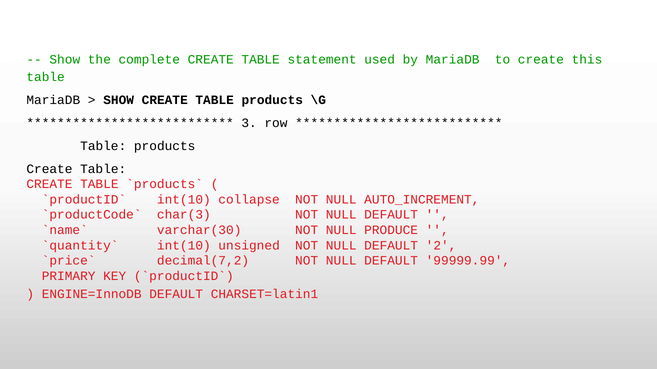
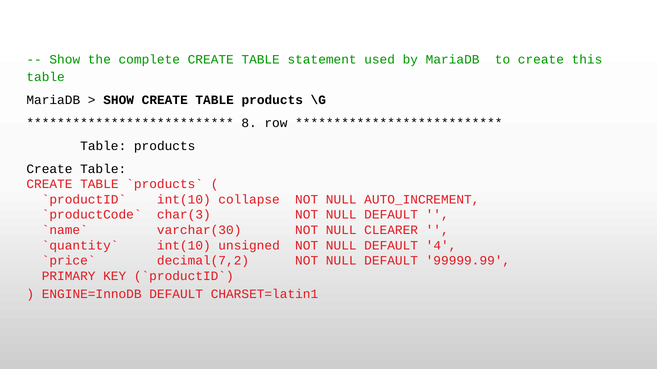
3: 3 -> 8
PRODUCE: PRODUCE -> CLEARER
2: 2 -> 4
